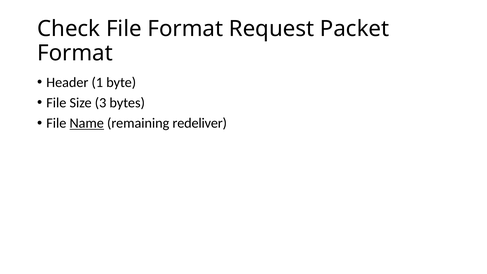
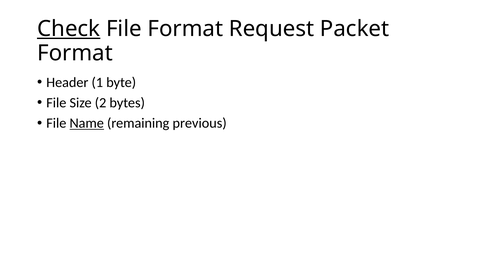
Check underline: none -> present
3: 3 -> 2
redeliver: redeliver -> previous
